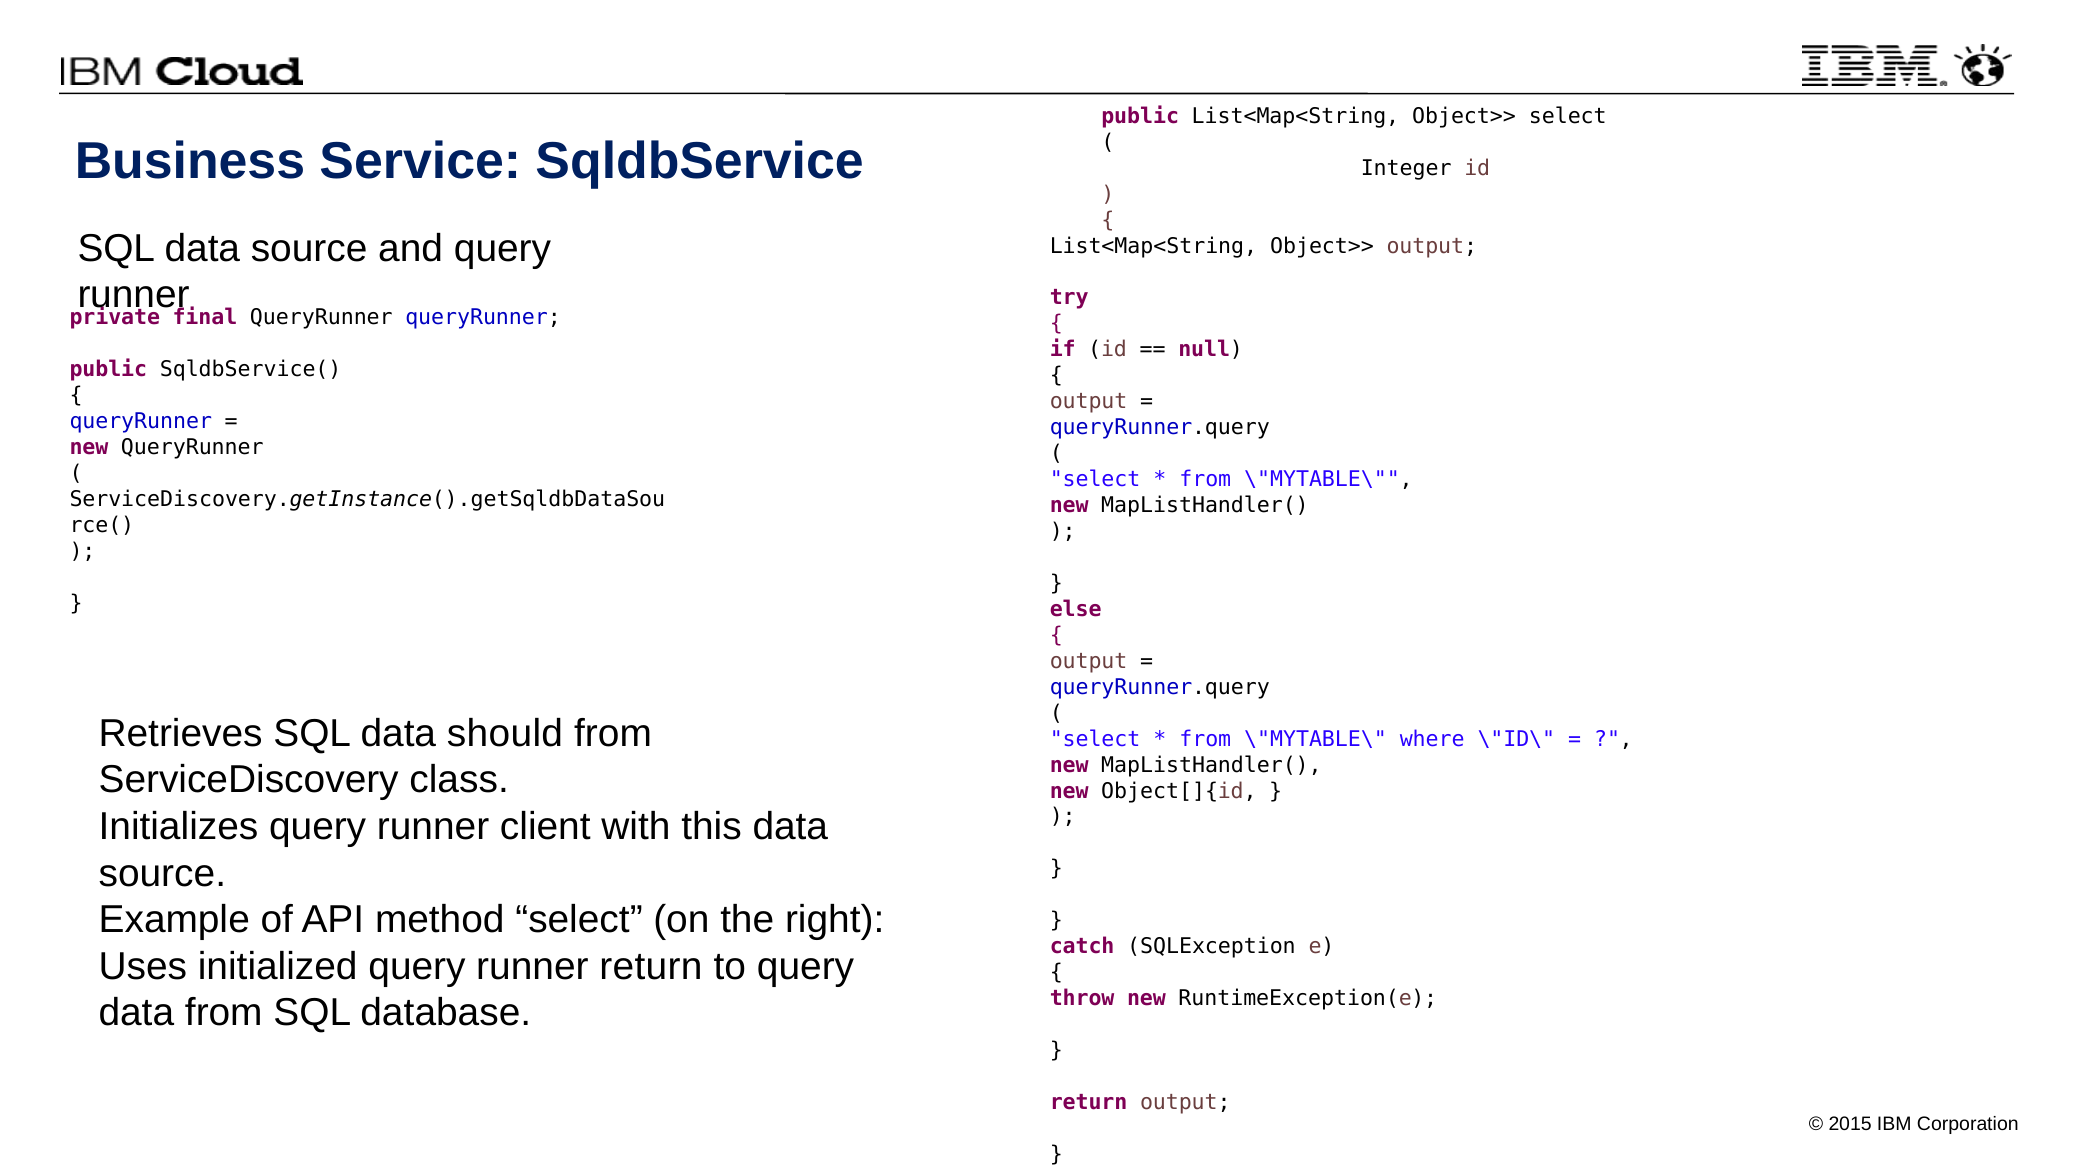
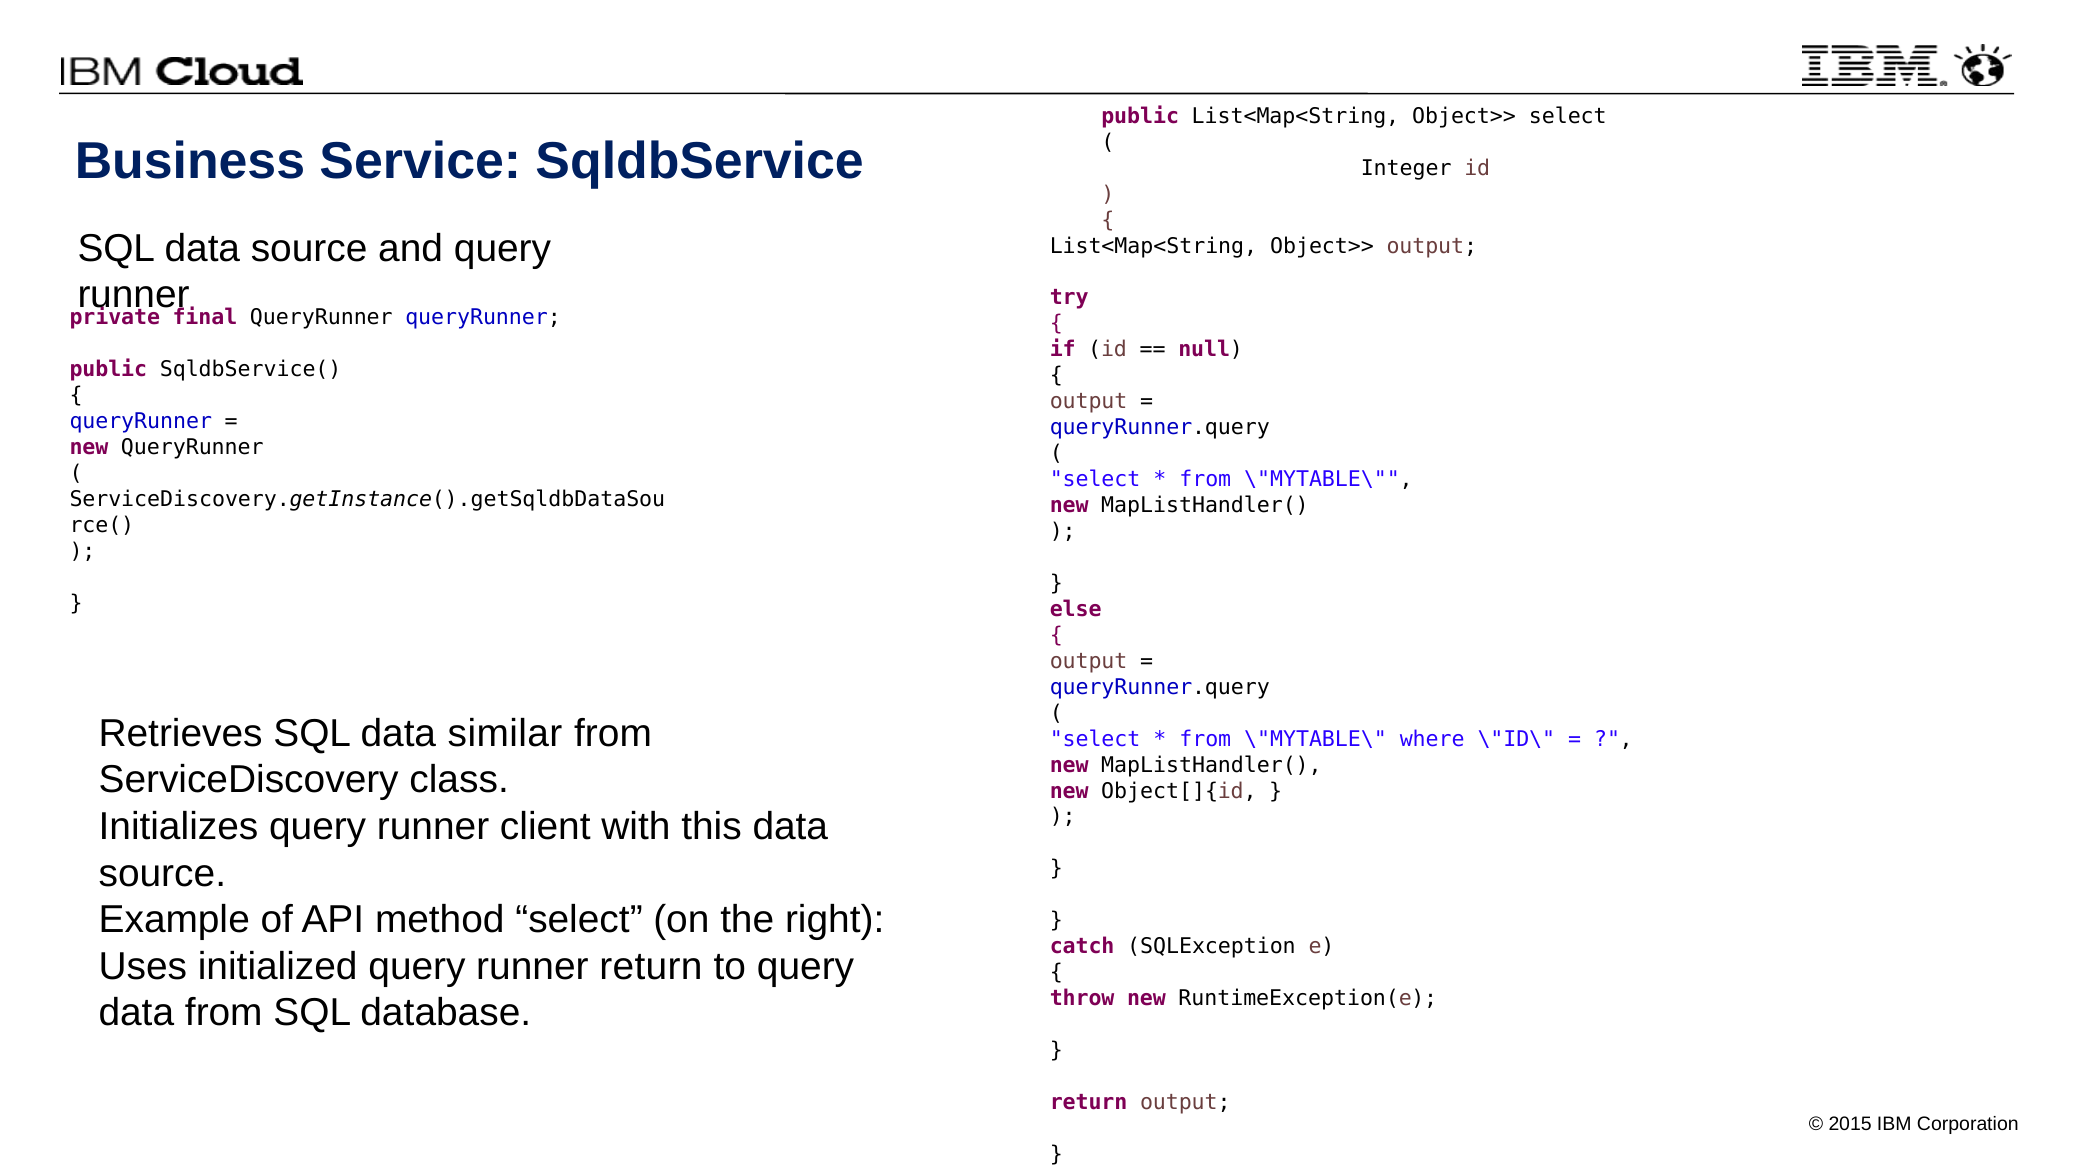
should: should -> similar
